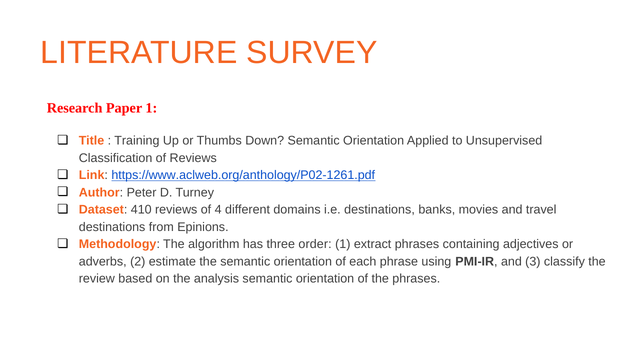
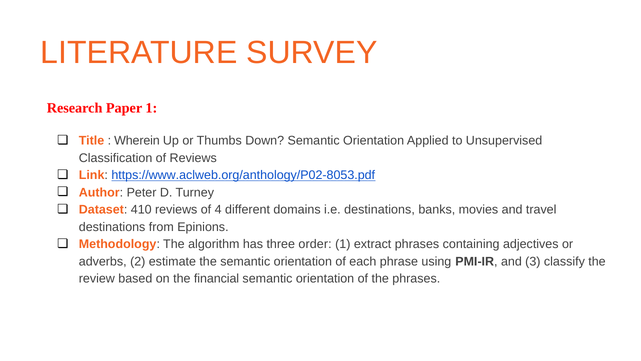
Training: Training -> Wherein
https://www.aclweb.org/anthology/P02-1261.pdf: https://www.aclweb.org/anthology/P02-1261.pdf -> https://www.aclweb.org/anthology/P02-8053.pdf
analysis: analysis -> financial
